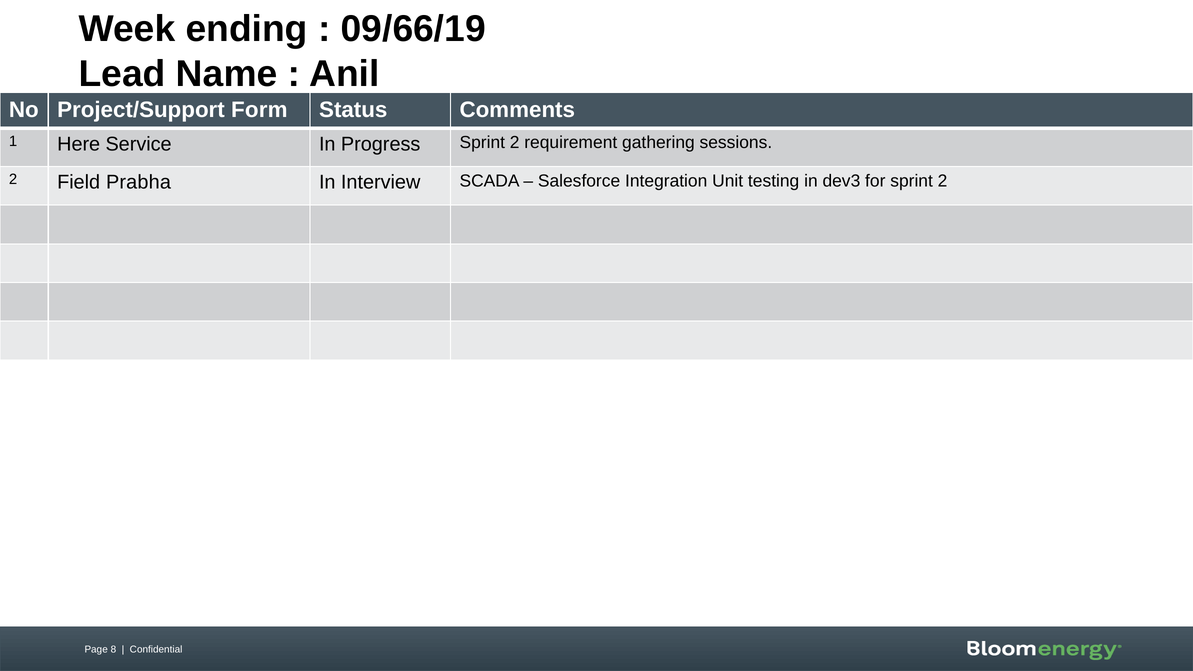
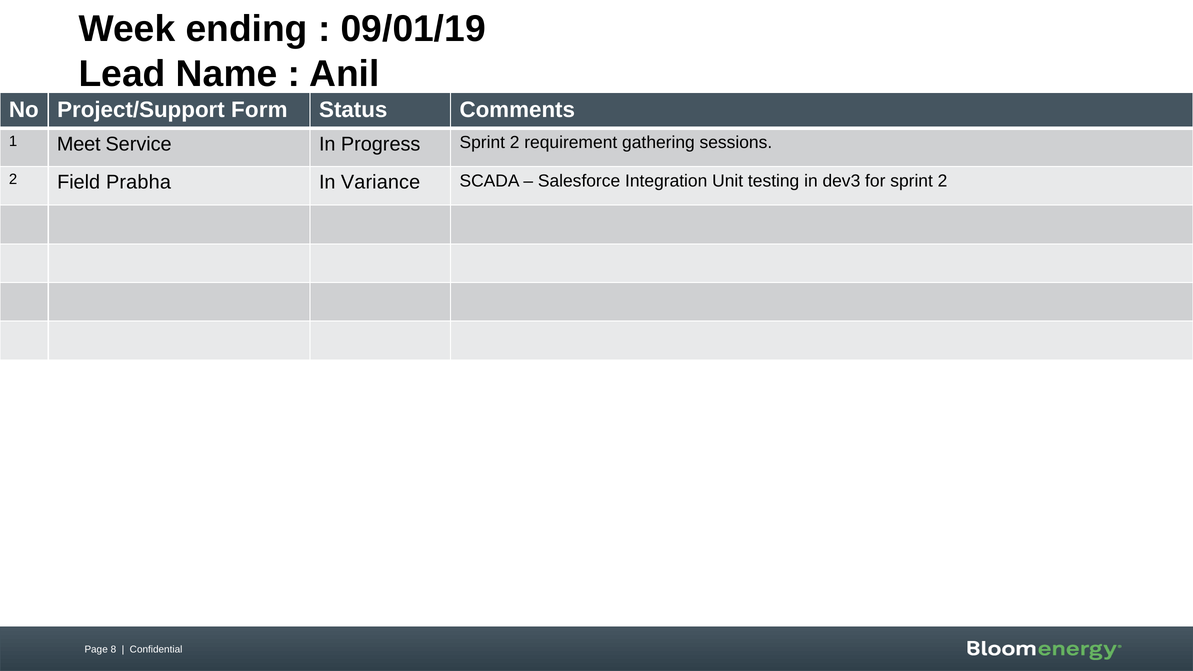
09/66/19: 09/66/19 -> 09/01/19
Here: Here -> Meet
Interview: Interview -> Variance
